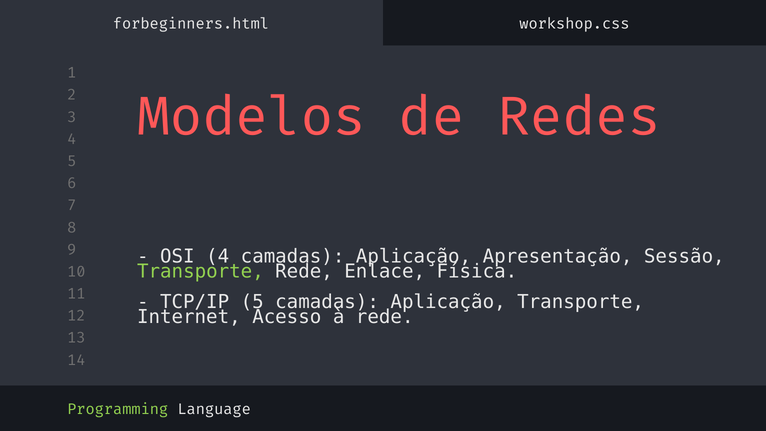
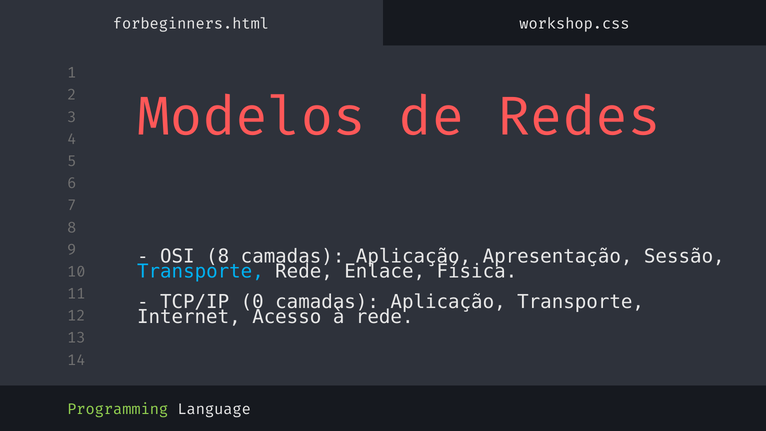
OSI 4: 4 -> 8
Transporte at (200, 271) colour: light green -> light blue
TCP/IP 5: 5 -> 0
